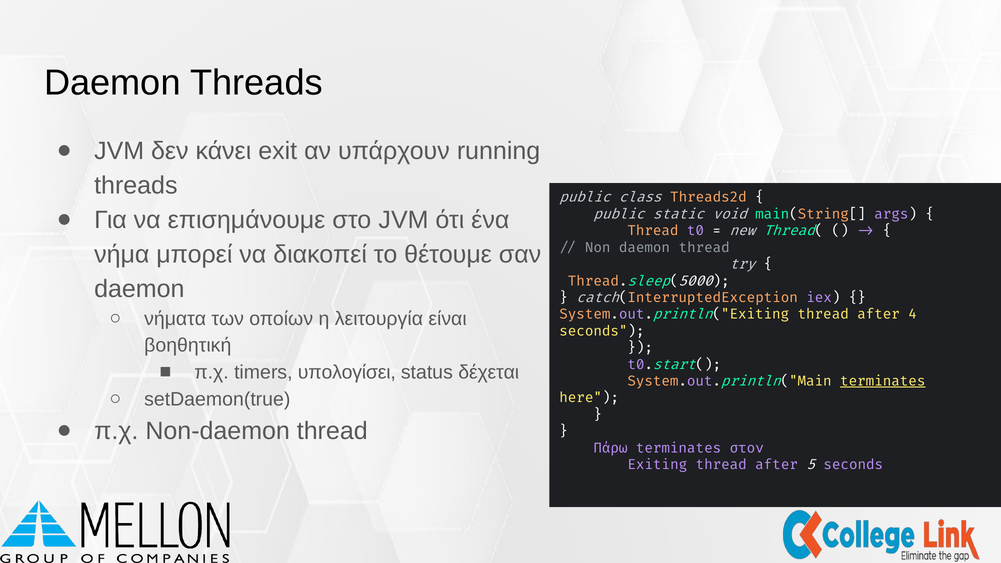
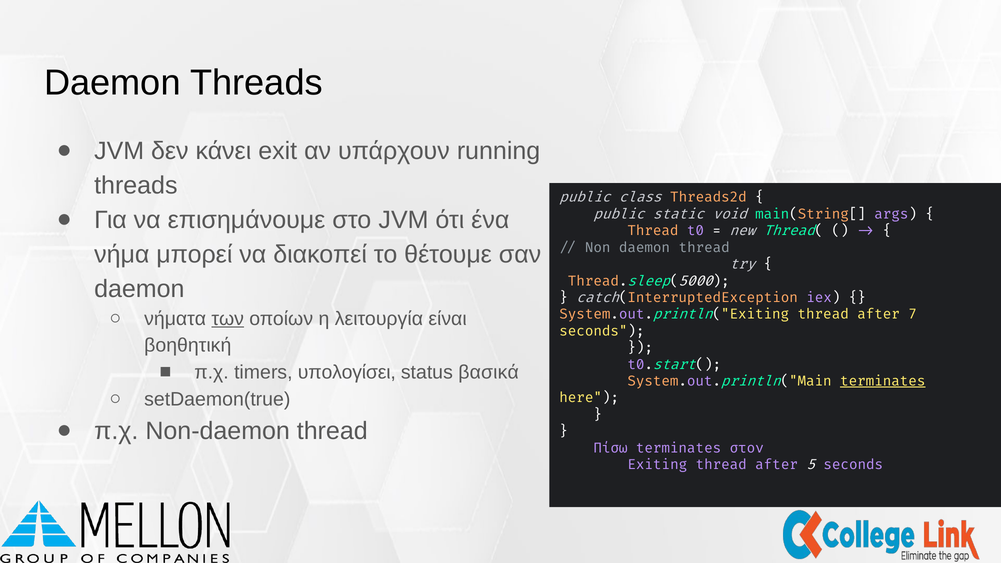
των underline: none -> present
4: 4 -> 7
δέχεται: δέχεται -> βασικά
Πάρω: Πάρω -> Πίσω
